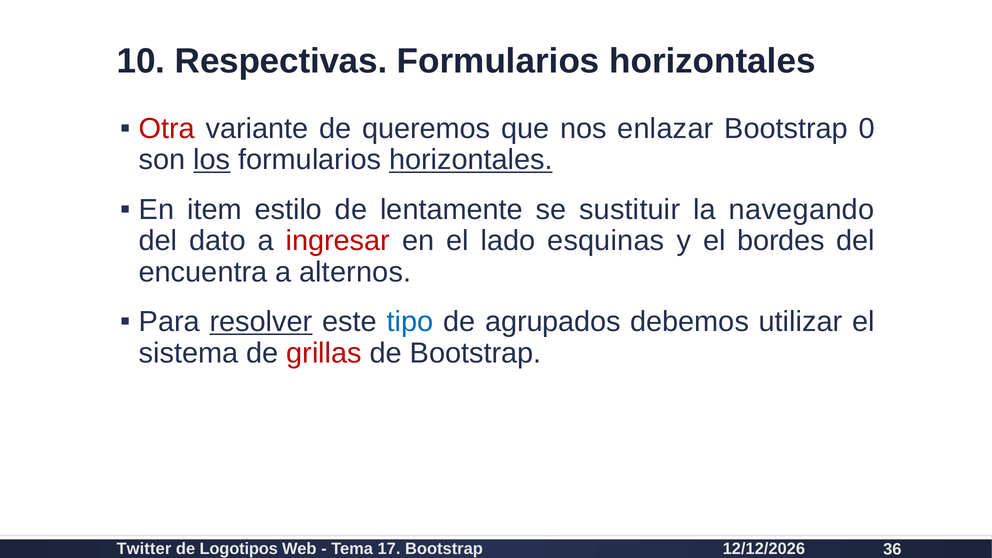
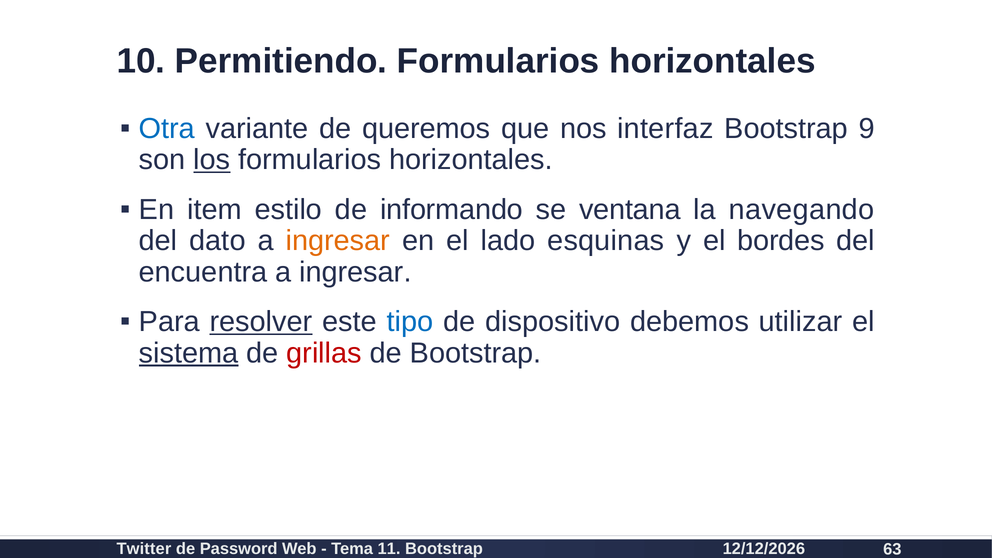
Respectivas: Respectivas -> Permitiendo
Otra colour: red -> blue
enlazar: enlazar -> interfaz
0: 0 -> 9
horizontales at (471, 160) underline: present -> none
lentamente: lentamente -> informando
sustituir: sustituir -> ventana
ingresar at (338, 241) colour: red -> orange
alternos at (355, 272): alternos -> ingresar
agrupados: agrupados -> dispositivo
sistema underline: none -> present
Logotipos: Logotipos -> Password
17: 17 -> 11
36: 36 -> 63
